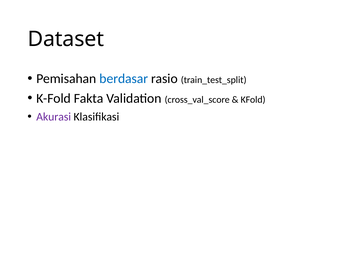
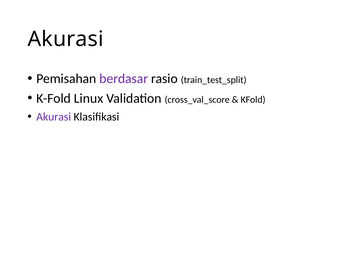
Dataset at (66, 39): Dataset -> Akurasi
berdasar colour: blue -> purple
Fakta: Fakta -> Linux
